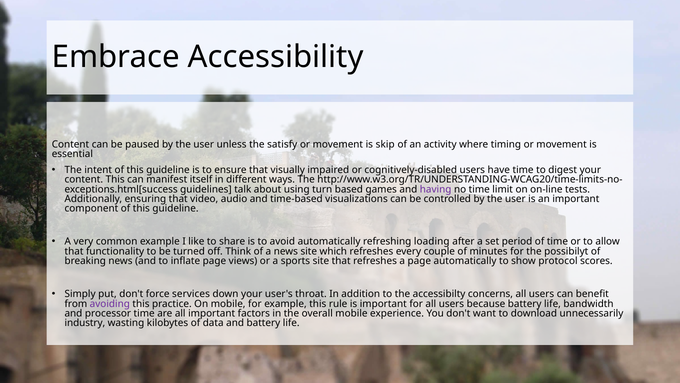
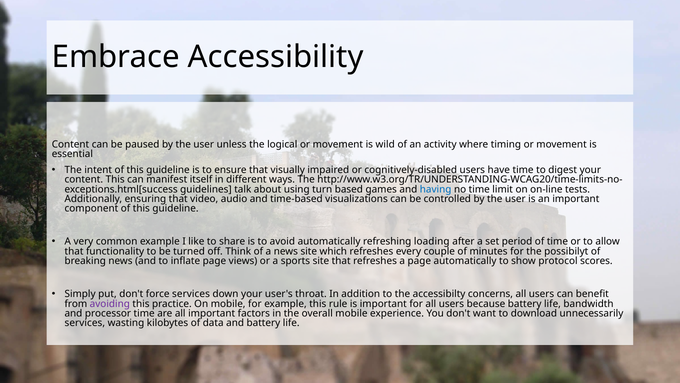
satisfy: satisfy -> logical
skip: skip -> wild
having colour: purple -> blue
industry at (85, 323): industry -> services
